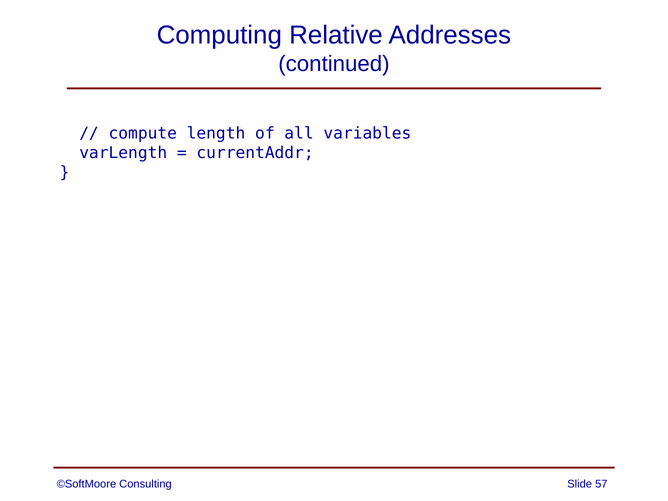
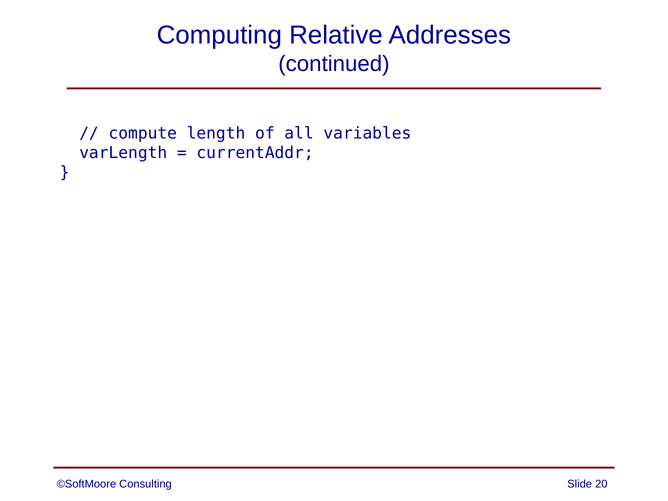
57: 57 -> 20
